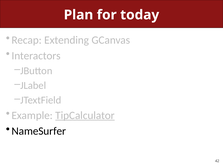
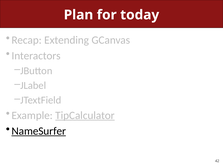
NameSurfer underline: none -> present
